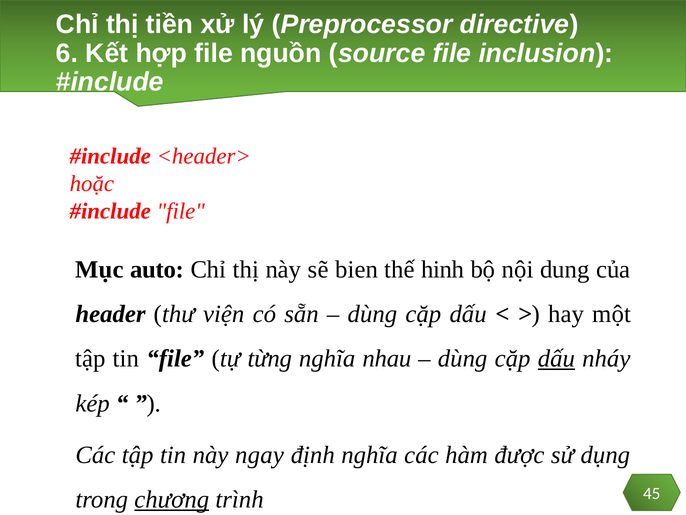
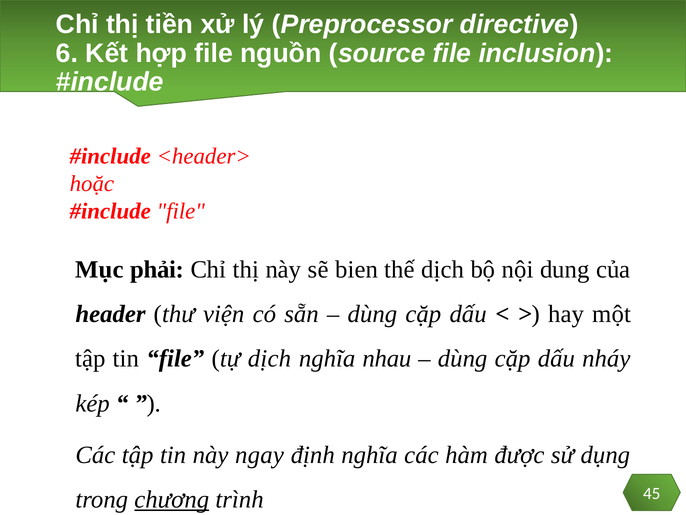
auto: auto -> phải
thế hinh: hinh -> dịch
tự từng: từng -> dịch
dấu at (556, 358) underline: present -> none
